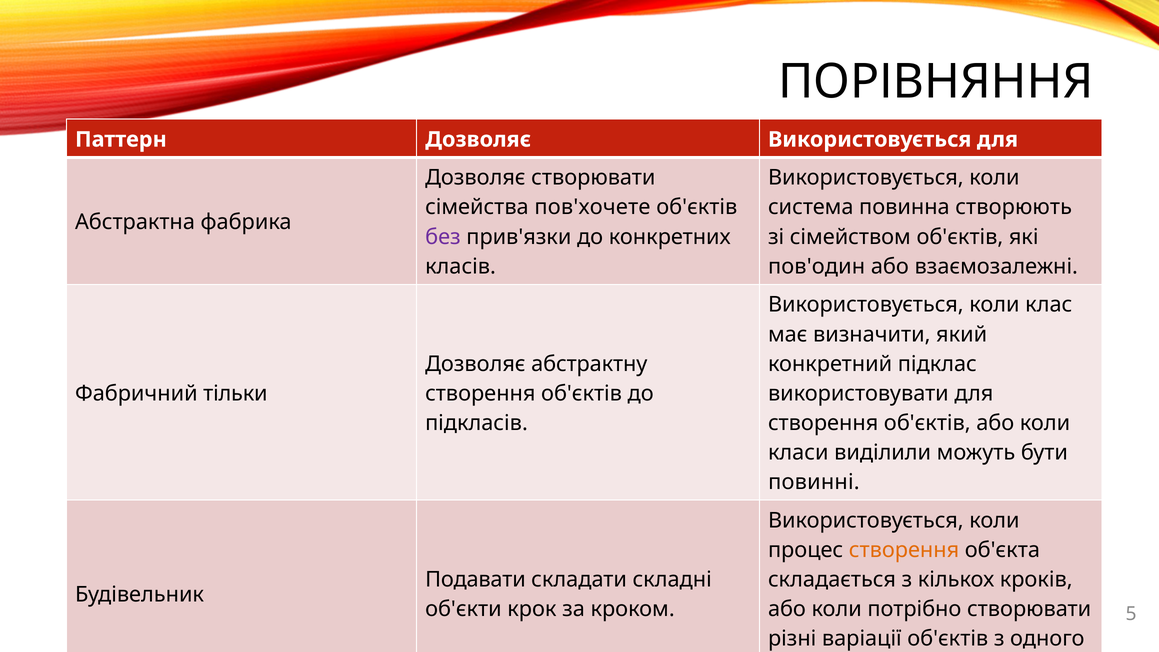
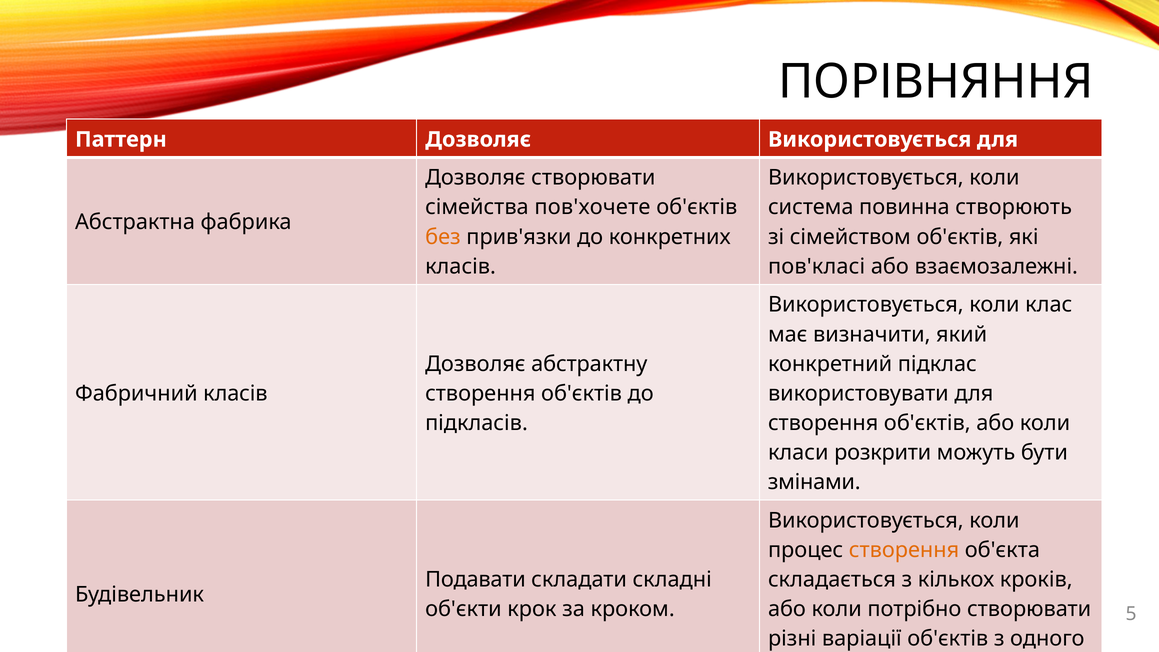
без colour: purple -> orange
пов'один: пов'один -> пов'класі
Фабричний тільки: тільки -> класів
виділили: виділили -> розкрити
повинні: повинні -> змінами
